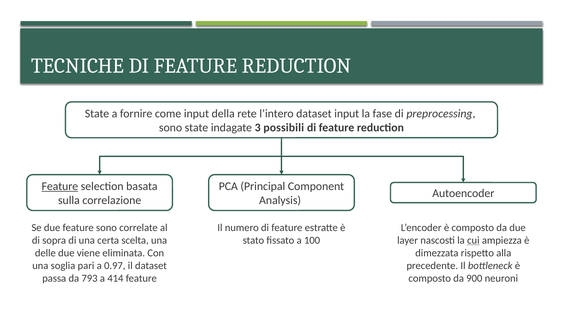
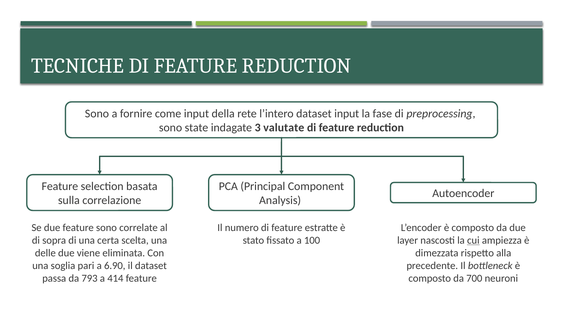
State at (97, 113): State -> Sono
possibili: possibili -> valutate
Feature at (60, 186) underline: present -> none
0.97: 0.97 -> 6.90
900: 900 -> 700
